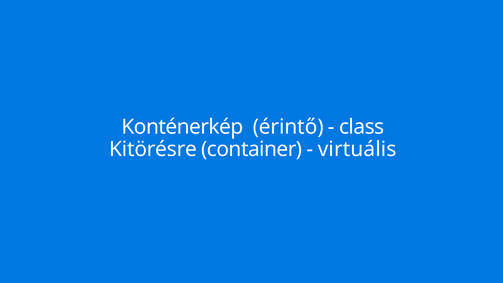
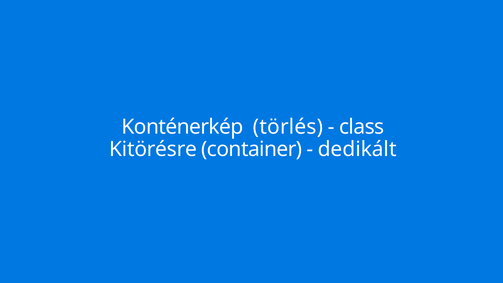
érintő: érintő -> törlés
virtuális: virtuális -> dedikált
